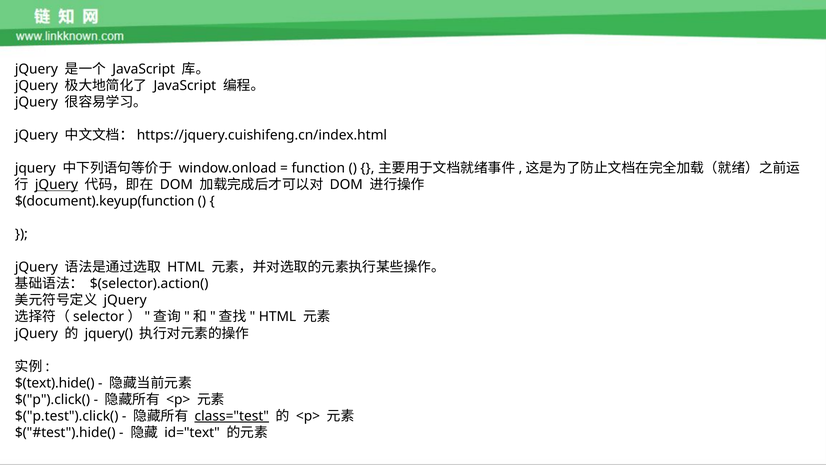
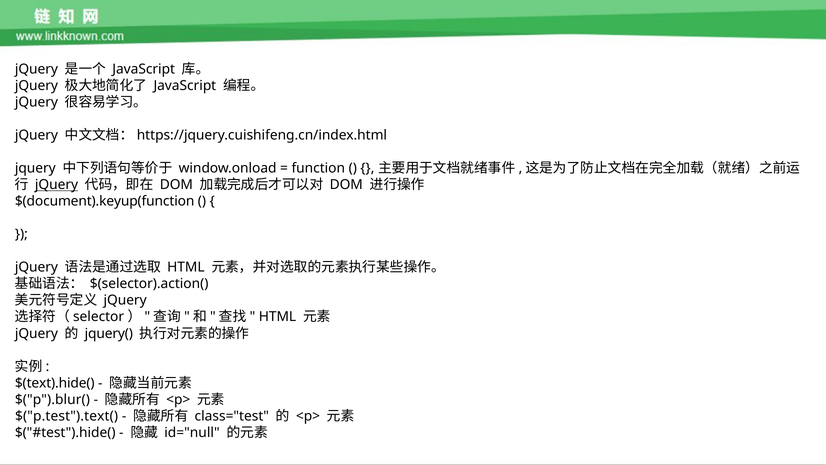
$("p").click(: $("p").click( -> $("p").blur(
$("p.test").click(: $("p.test").click( -> $("p.test").text(
class="test underline: present -> none
id="text: id="text -> id="null
